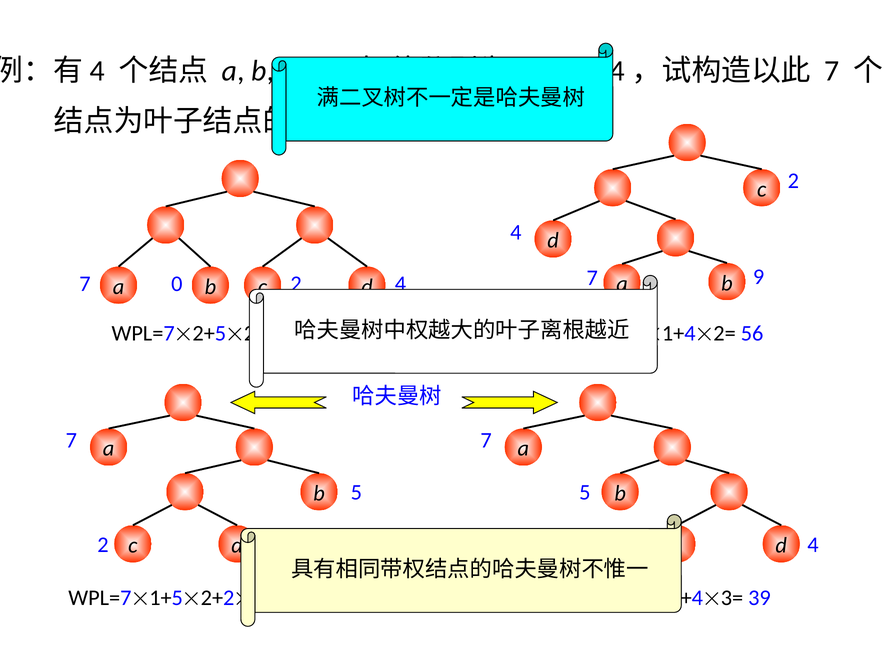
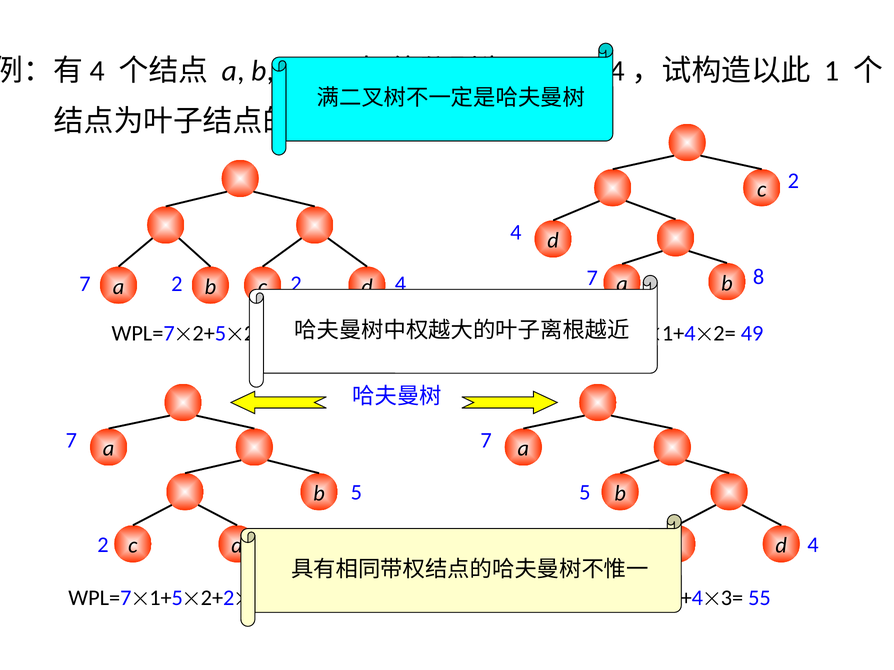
7 at (832, 71): 7 -> 1
9: 9 -> 8
0 at (177, 284): 0 -> 2
56: 56 -> 49
39: 39 -> 55
